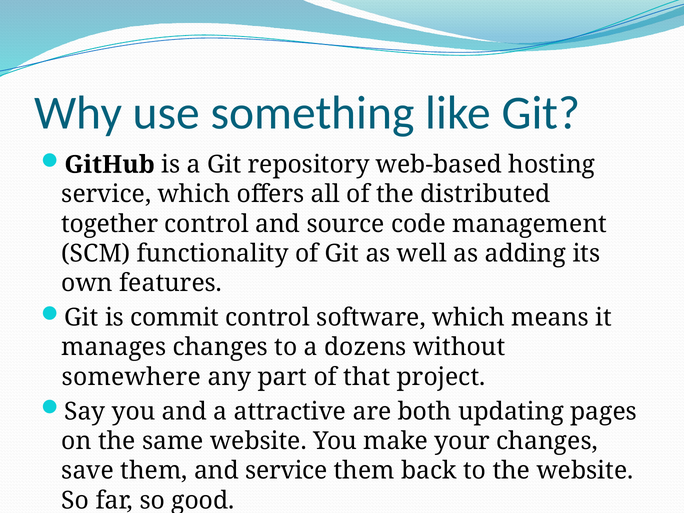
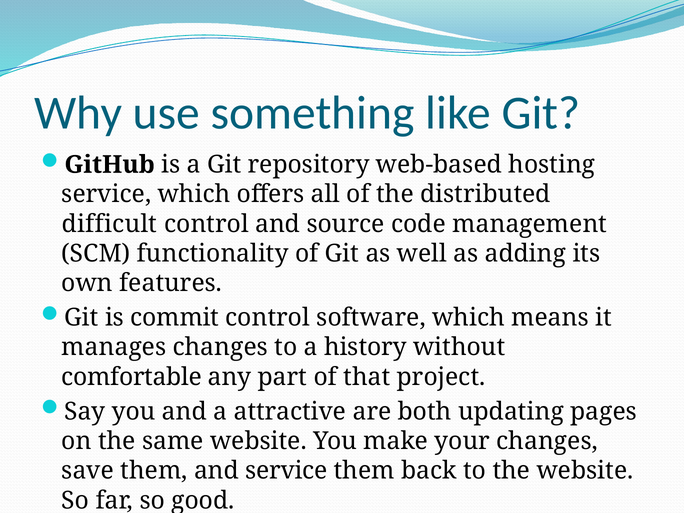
together: together -> difficult
dozens: dozens -> history
somewhere: somewhere -> comfortable
